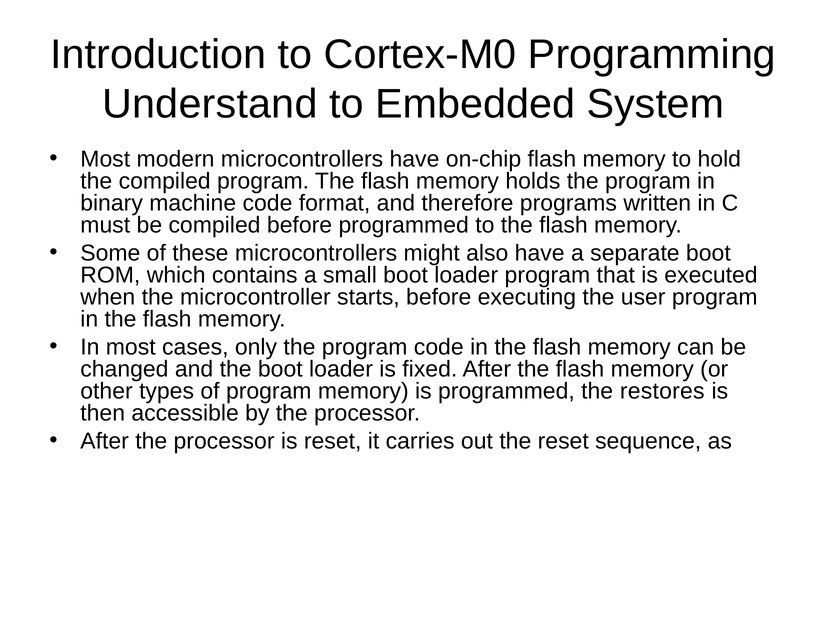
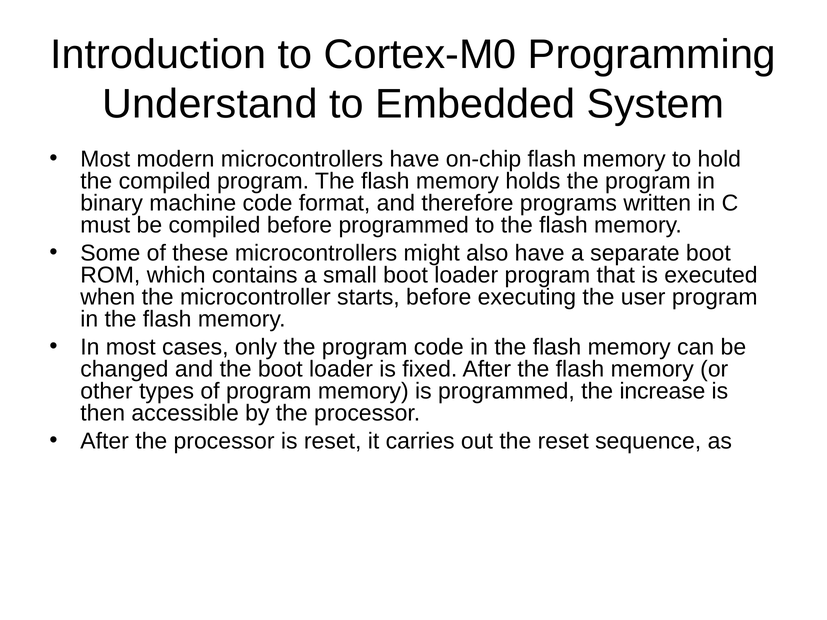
restores: restores -> increase
